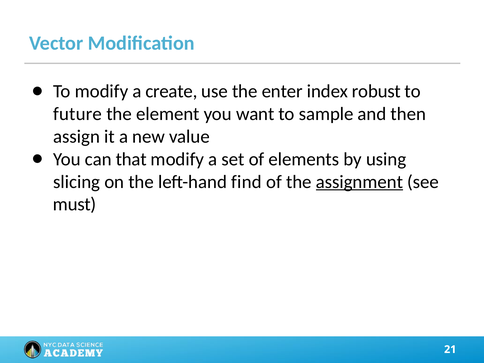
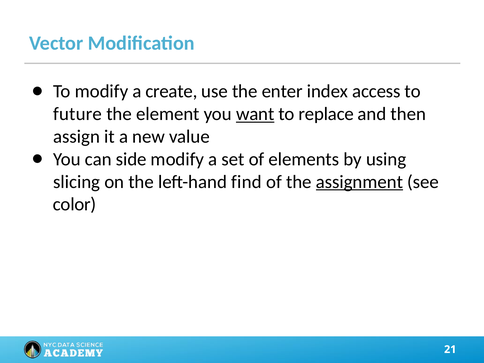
robust: robust -> access
want underline: none -> present
sample: sample -> replace
that: that -> side
must: must -> color
